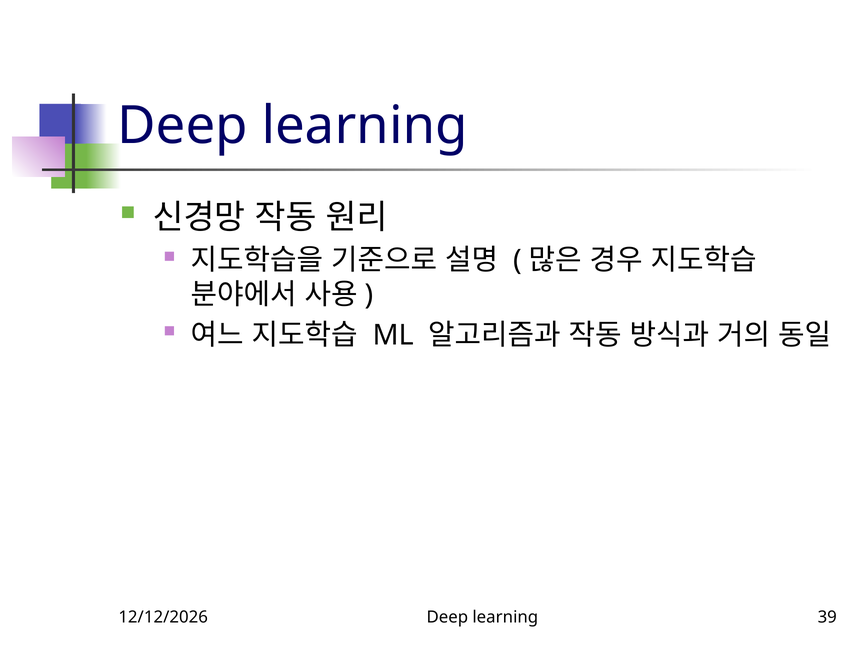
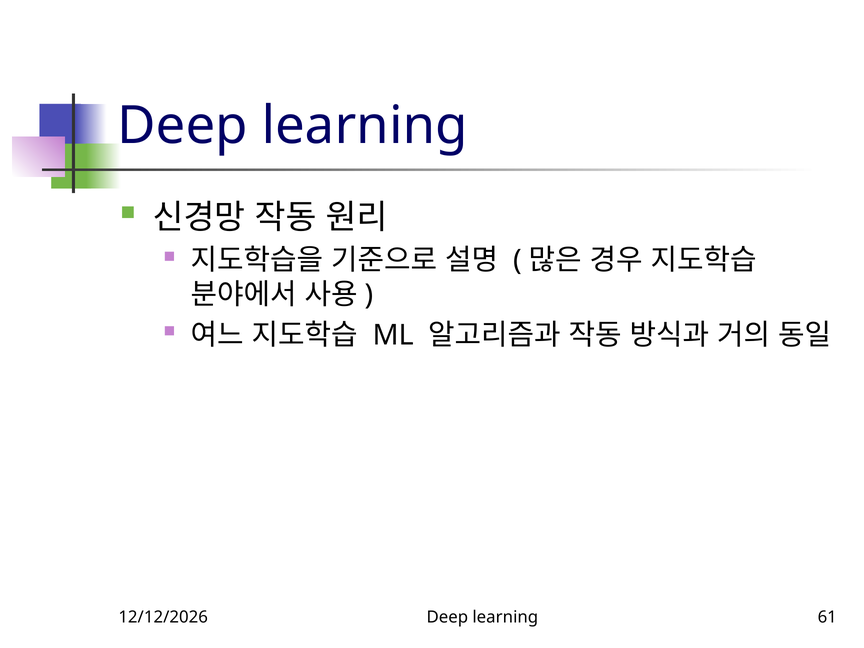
39: 39 -> 61
